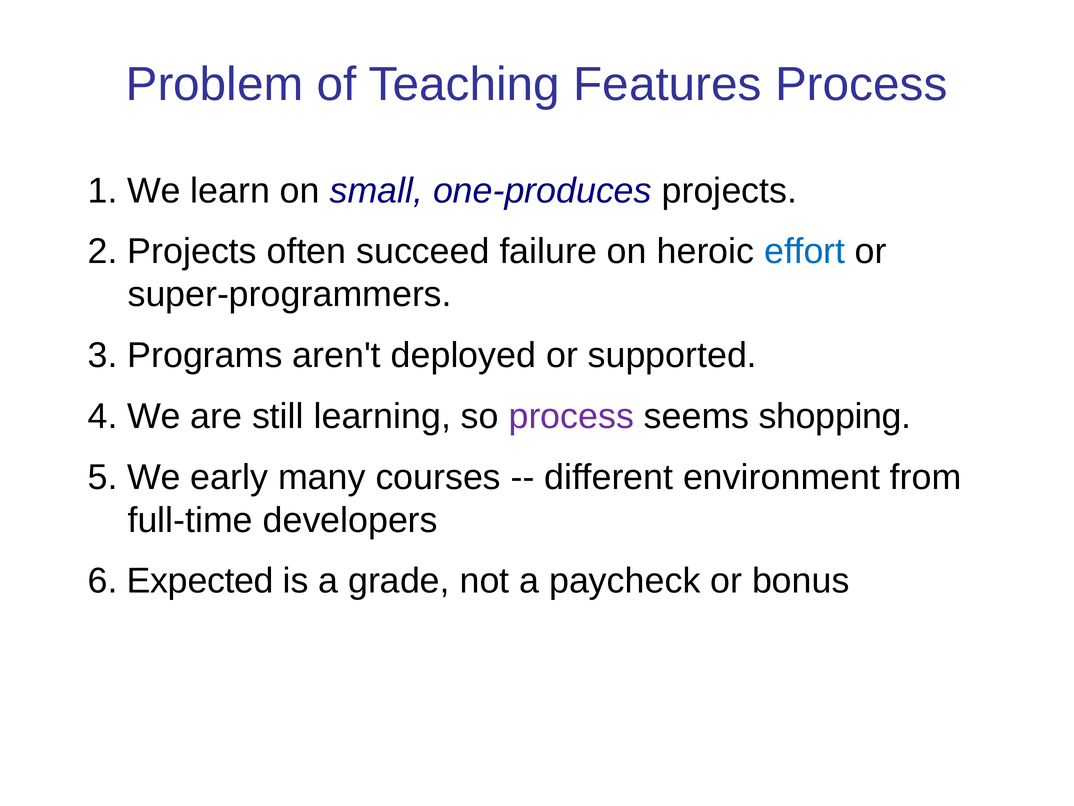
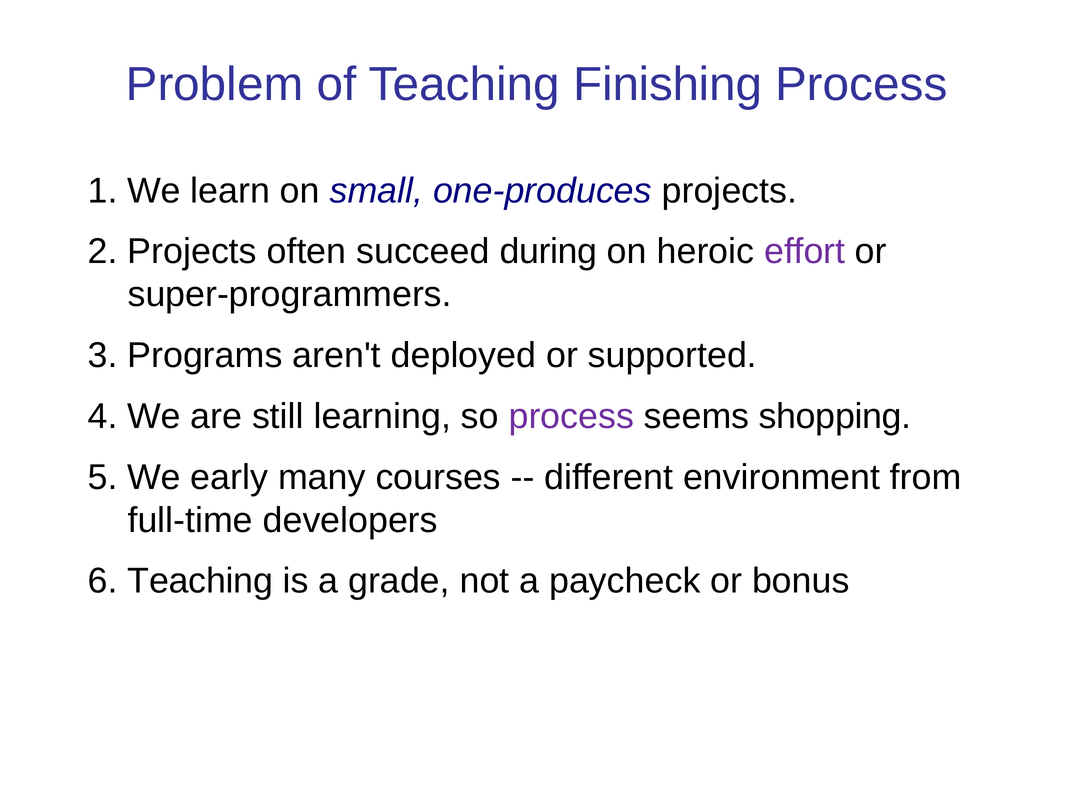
Features: Features -> Finishing
failure: failure -> during
effort colour: blue -> purple
6 Expected: Expected -> Teaching
